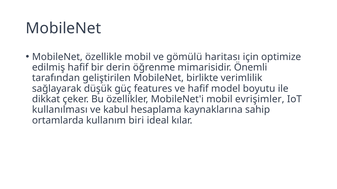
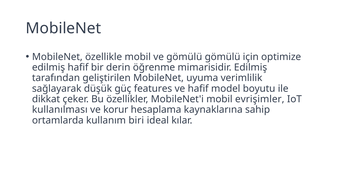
gömülü haritası: haritası -> gömülü
mimarisidir Önemli: Önemli -> Edilmiş
birlikte: birlikte -> uyuma
kabul: kabul -> korur
